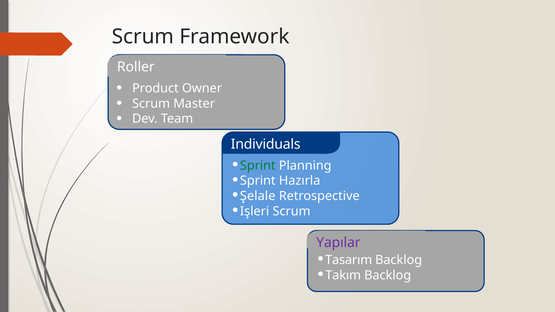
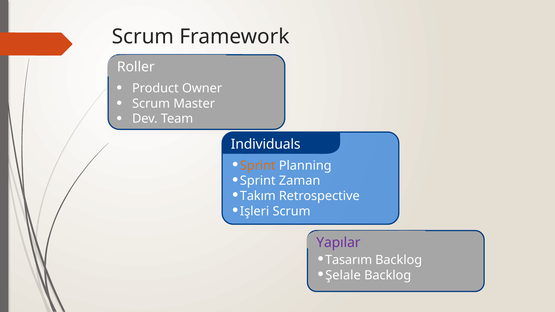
Sprint at (258, 166) colour: green -> orange
Hazırla: Hazırla -> Zaman
Şelale: Şelale -> Takım
Takım: Takım -> Şelale
